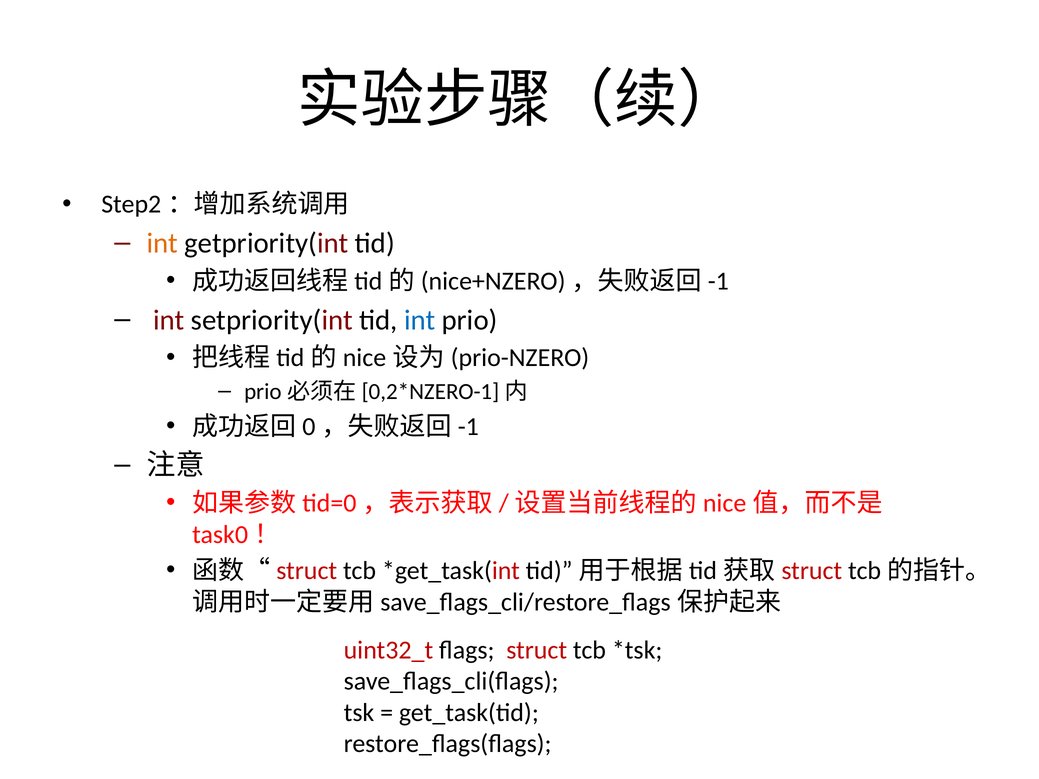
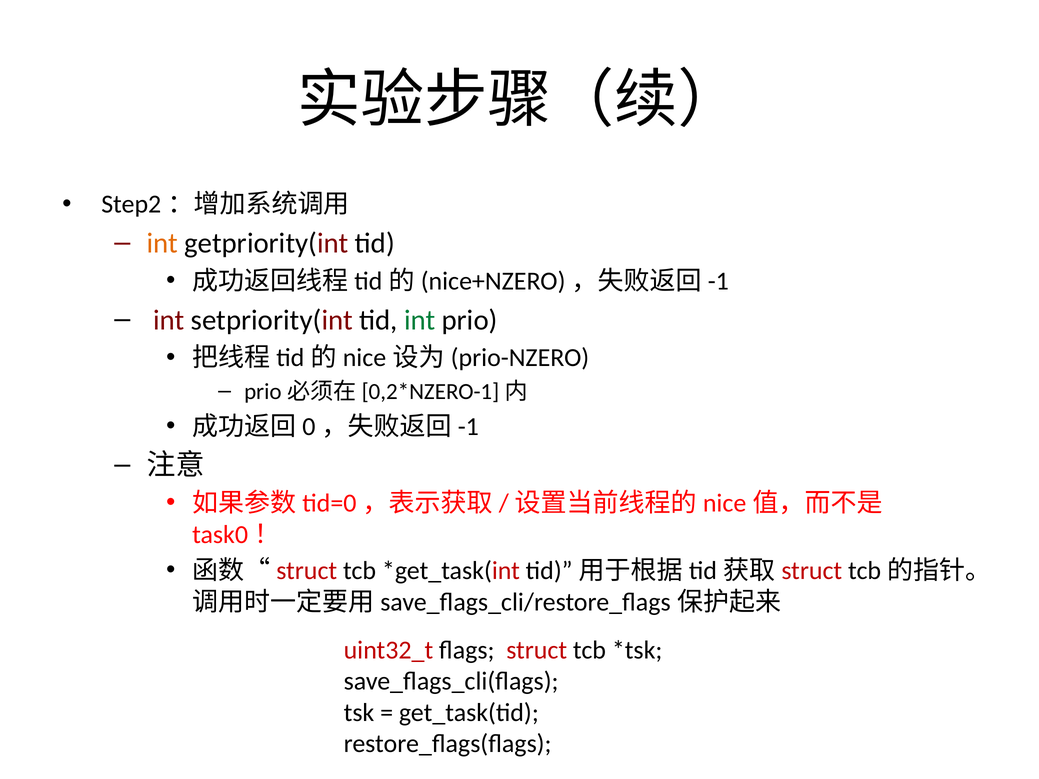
int at (420, 320) colour: blue -> green
